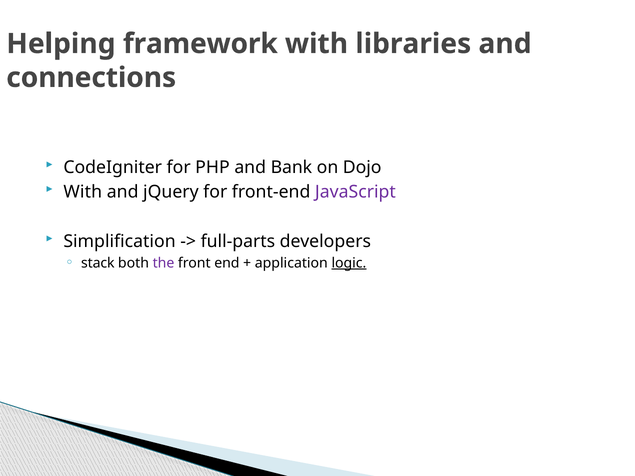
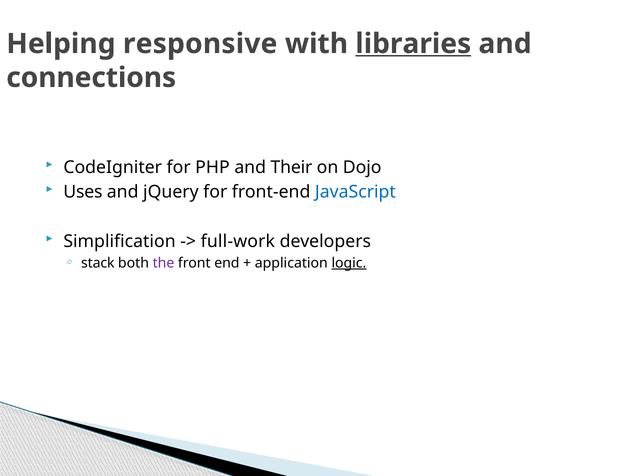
framework: framework -> responsive
libraries underline: none -> present
Bank: Bank -> Their
With at (83, 192): With -> Uses
JavaScript colour: purple -> blue
full-parts: full-parts -> full-work
